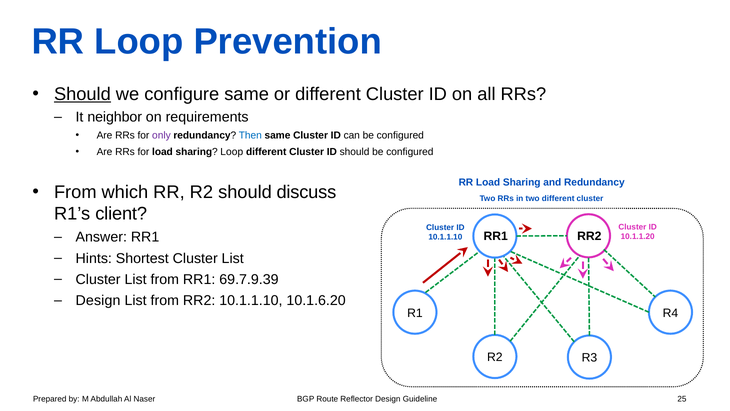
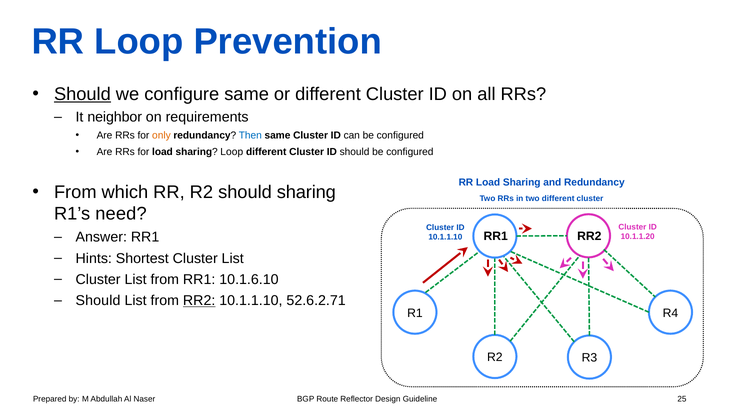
only colour: purple -> orange
should discuss: discuss -> sharing
client: client -> need
69.7.9.39: 69.7.9.39 -> 10.1.6.10
Design at (98, 300): Design -> Should
RR2 at (199, 300) underline: none -> present
10.1.6.20: 10.1.6.20 -> 52.6.2.71
